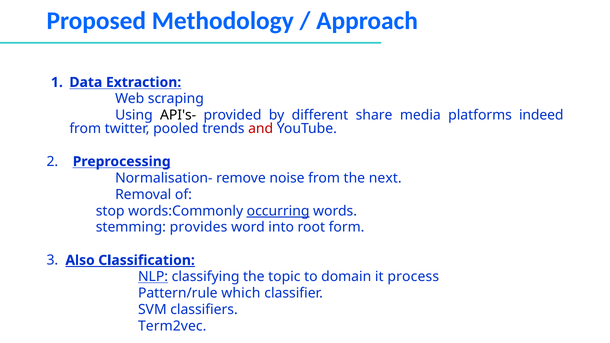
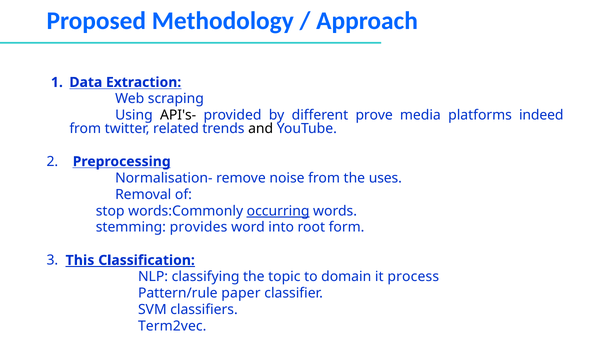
share: share -> prove
pooled: pooled -> related
and colour: red -> black
next: next -> uses
Also: Also -> This
NLP underline: present -> none
which: which -> paper
